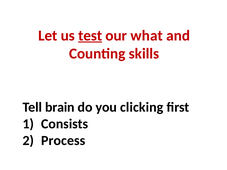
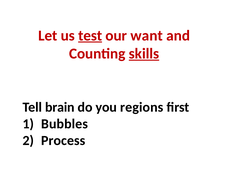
what: what -> want
skills underline: none -> present
clicking: clicking -> regions
Consists: Consists -> Bubbles
